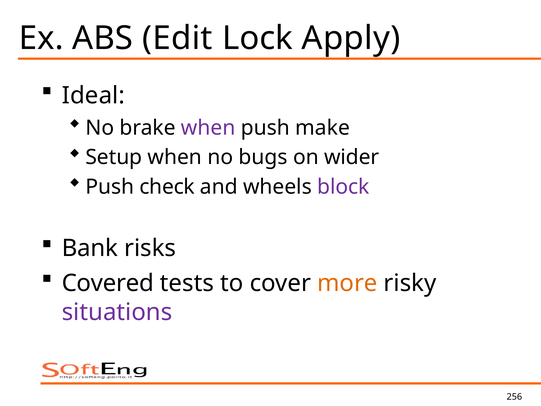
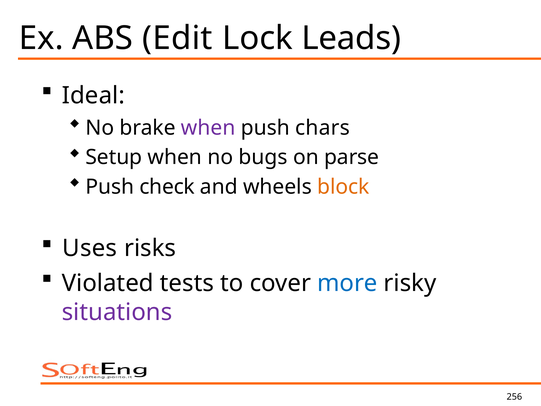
Apply: Apply -> Leads
make: make -> chars
wider: wider -> parse
block colour: purple -> orange
Bank: Bank -> Uses
Covered: Covered -> Violated
more colour: orange -> blue
